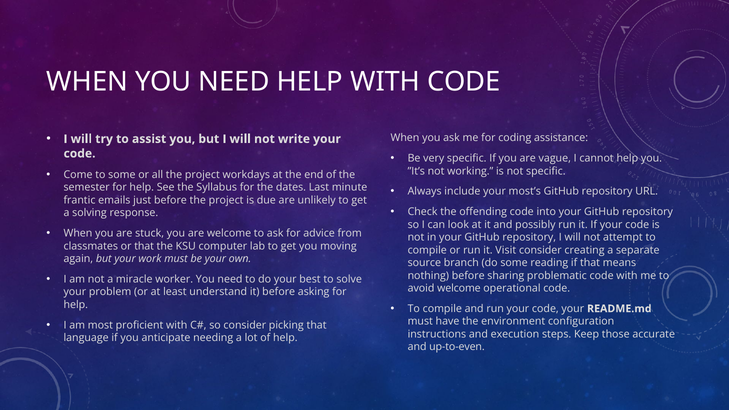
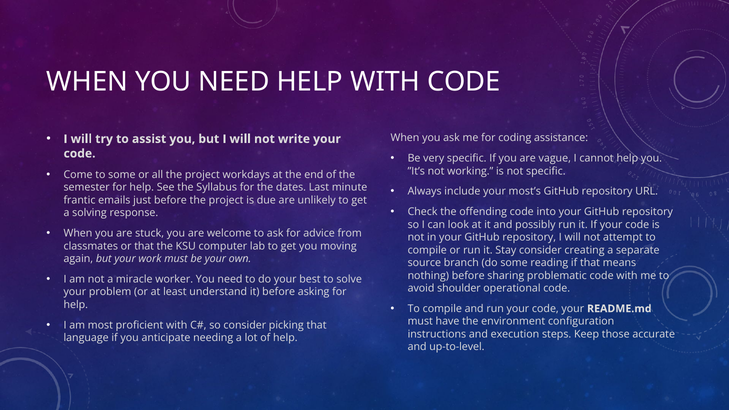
Visit: Visit -> Stay
avoid welcome: welcome -> shoulder
up-to-even: up-to-even -> up-to-level
